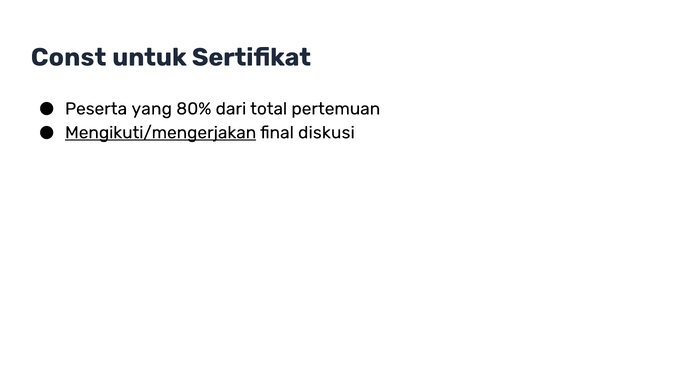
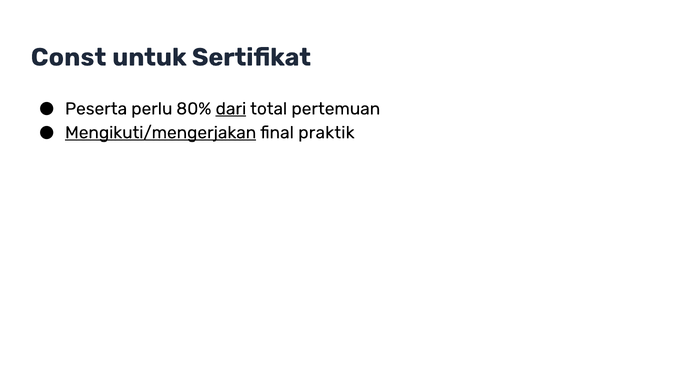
yang: yang -> perlu
dari underline: none -> present
diskusi: diskusi -> praktik
